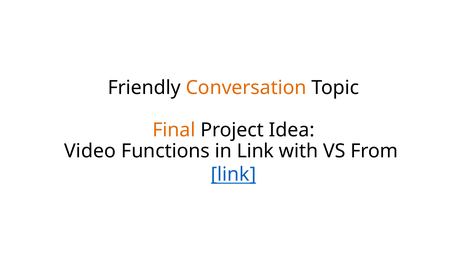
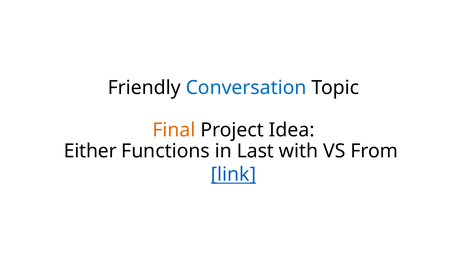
Conversation colour: orange -> blue
Video: Video -> Either
in Link: Link -> Last
